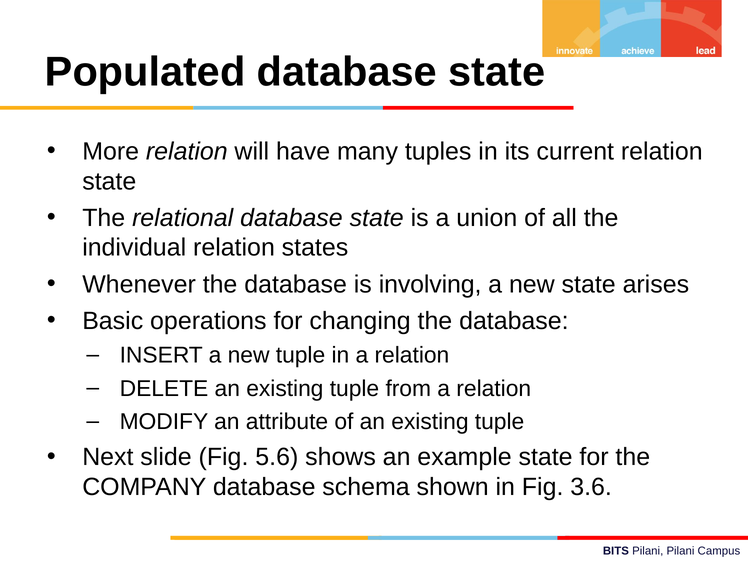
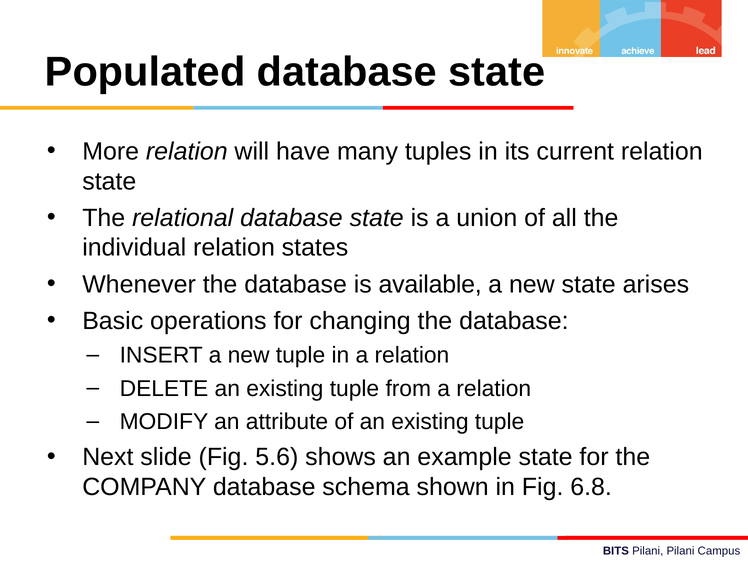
involving: involving -> available
3.6: 3.6 -> 6.8
